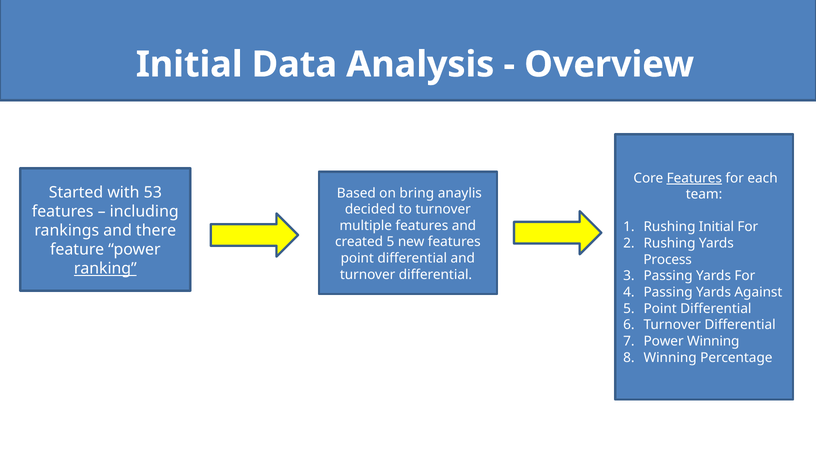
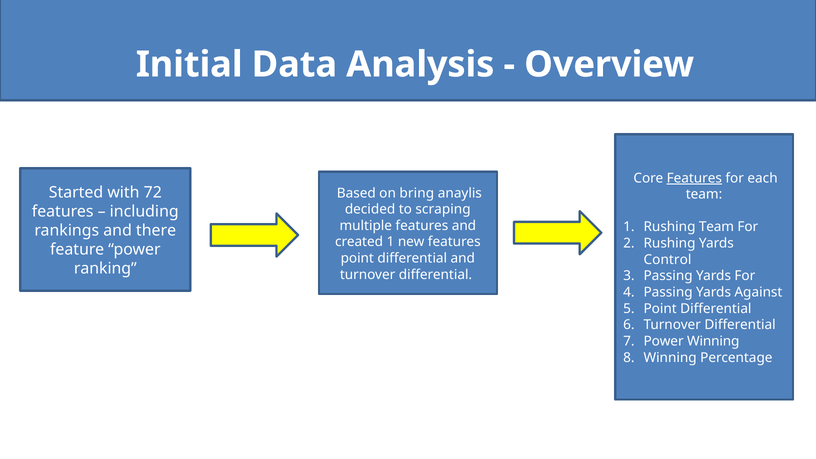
53: 53 -> 72
to turnover: turnover -> scraping
Rushing Initial: Initial -> Team
created 5: 5 -> 1
Process: Process -> Control
ranking underline: present -> none
